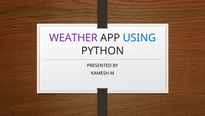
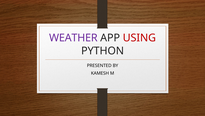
USING colour: blue -> red
